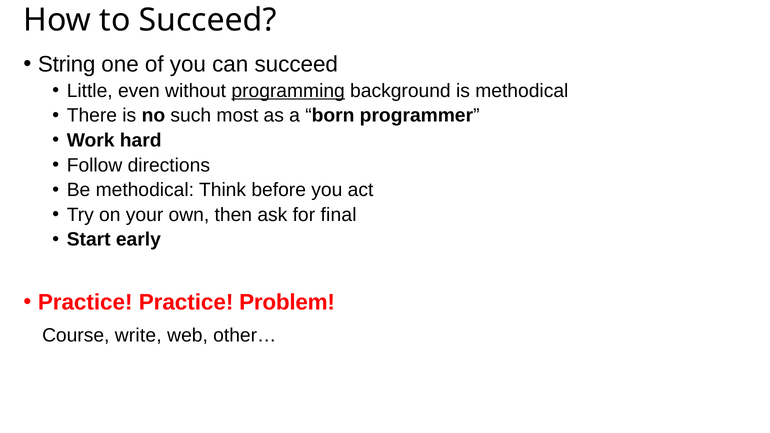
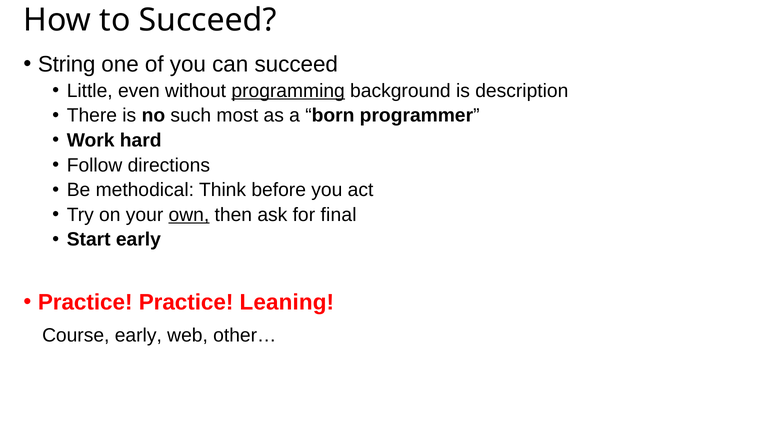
is methodical: methodical -> description
own underline: none -> present
Problem: Problem -> Leaning
Course write: write -> early
